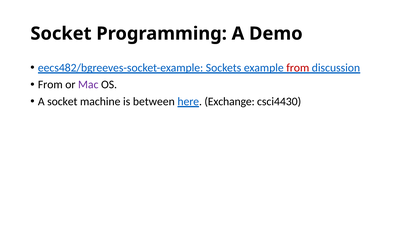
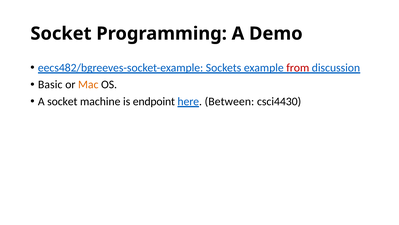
From at (50, 84): From -> Basic
Mac colour: purple -> orange
between: between -> endpoint
Exchange: Exchange -> Between
